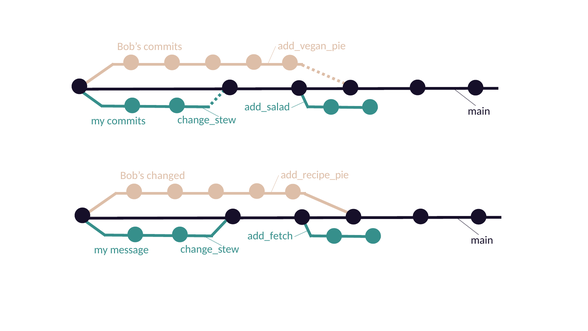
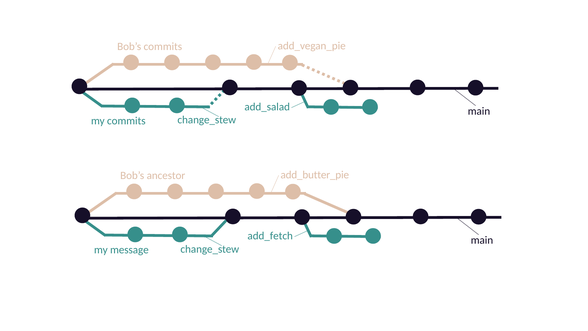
add_recipe_pie: add_recipe_pie -> add_butter_pie
changed: changed -> ancestor
